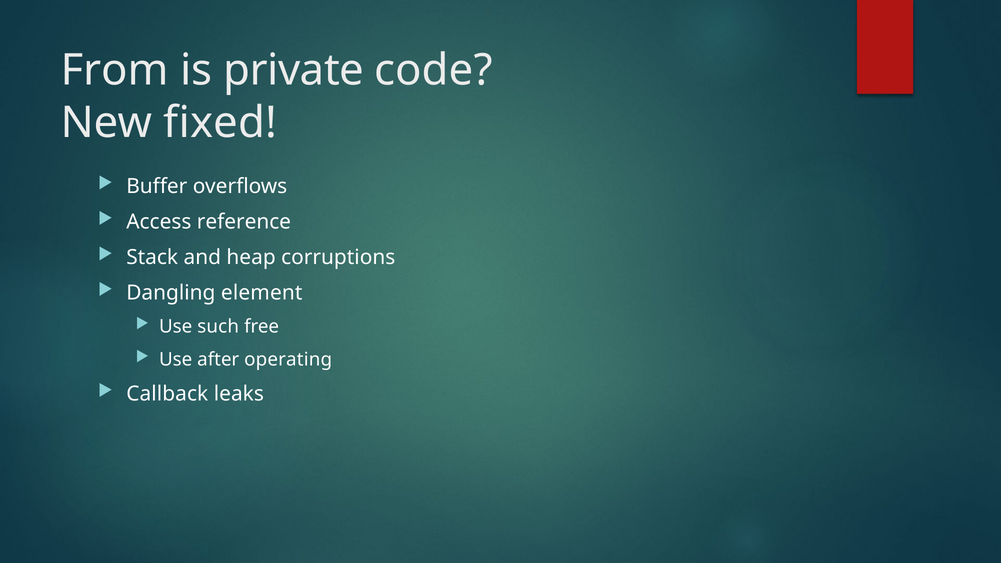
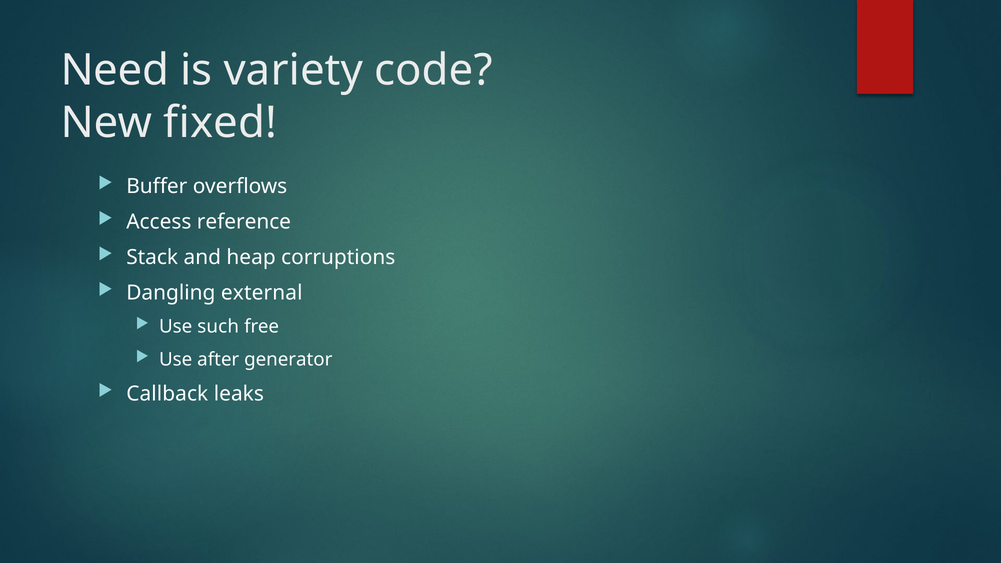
From: From -> Need
private: private -> variety
element: element -> external
operating: operating -> generator
